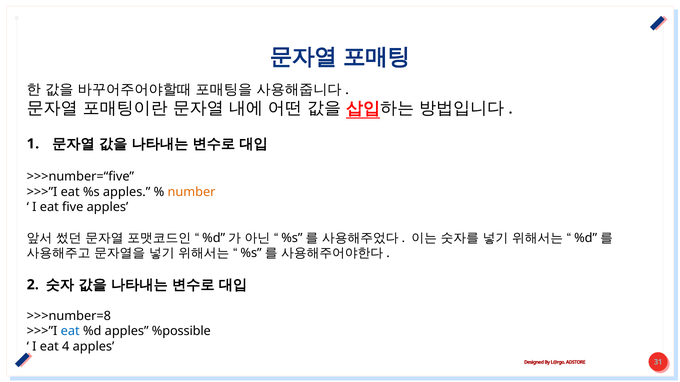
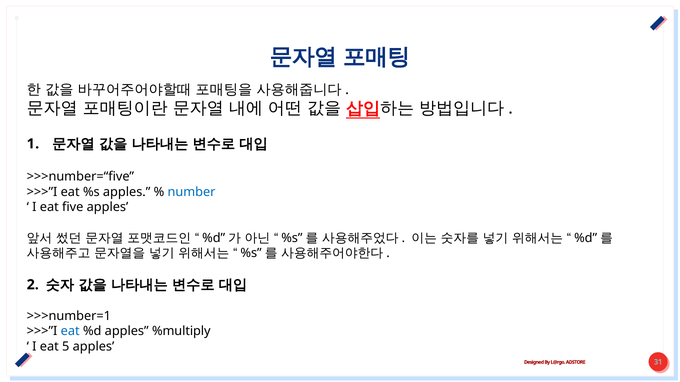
number colour: orange -> blue
>>>number=8: >>>number=8 -> >>>number=1
%possible: %possible -> %multiply
4: 4 -> 5
